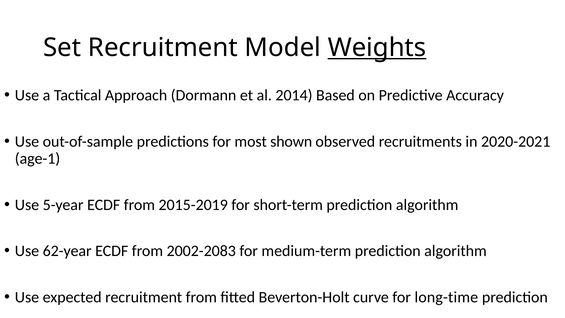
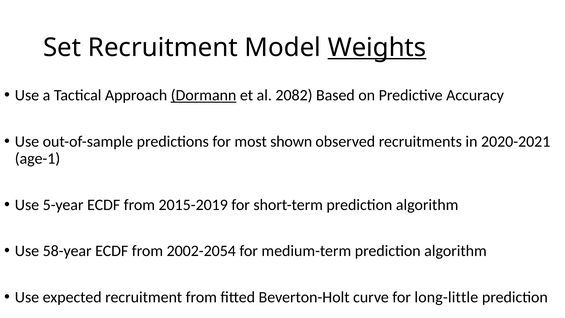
Dormann underline: none -> present
2014: 2014 -> 2082
62-year: 62-year -> 58-year
2002-2083: 2002-2083 -> 2002-2054
long-time: long-time -> long-little
